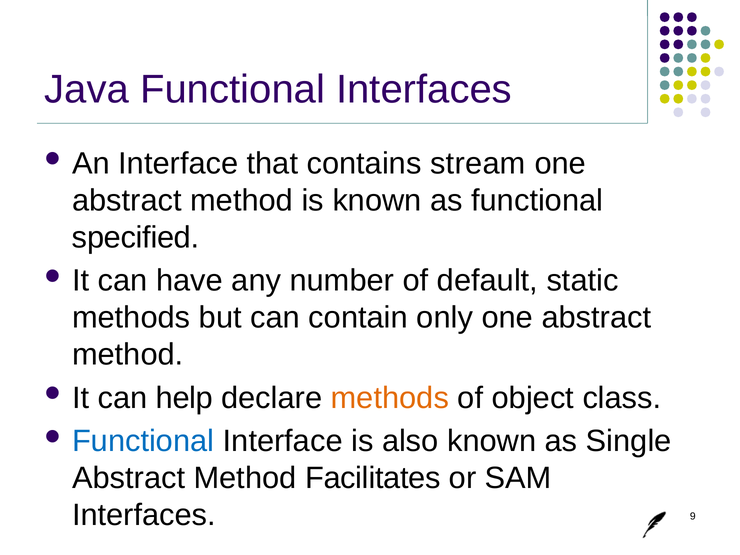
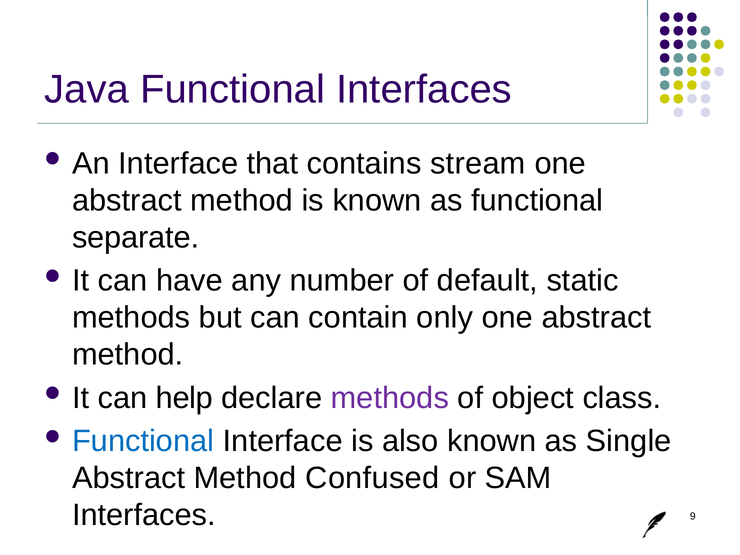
specified: specified -> separate
methods at (390, 398) colour: orange -> purple
Facilitates: Facilitates -> Confused
